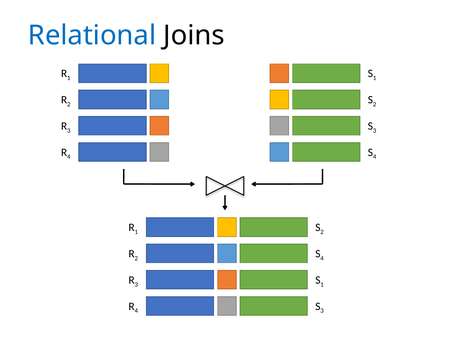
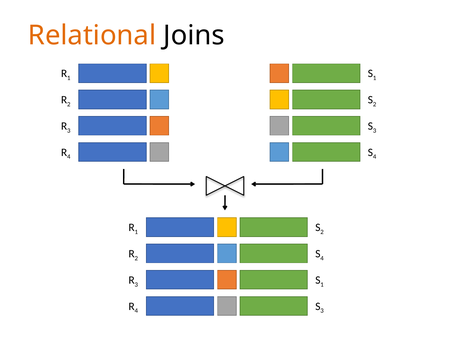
Relational colour: blue -> orange
